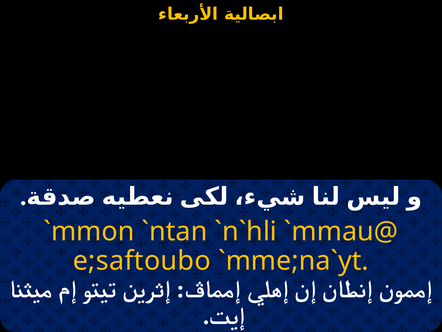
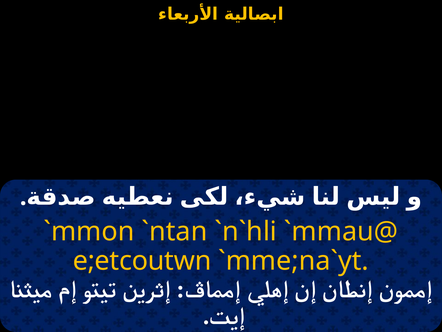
e;saftoubo: e;saftoubo -> e;etcoutwn
